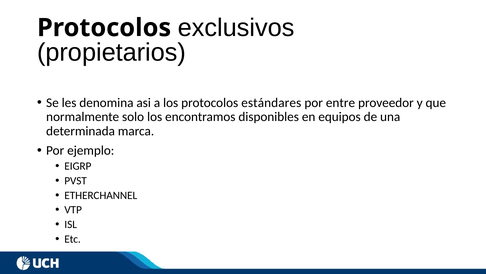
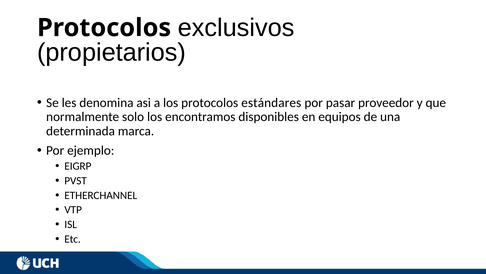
entre: entre -> pasar
